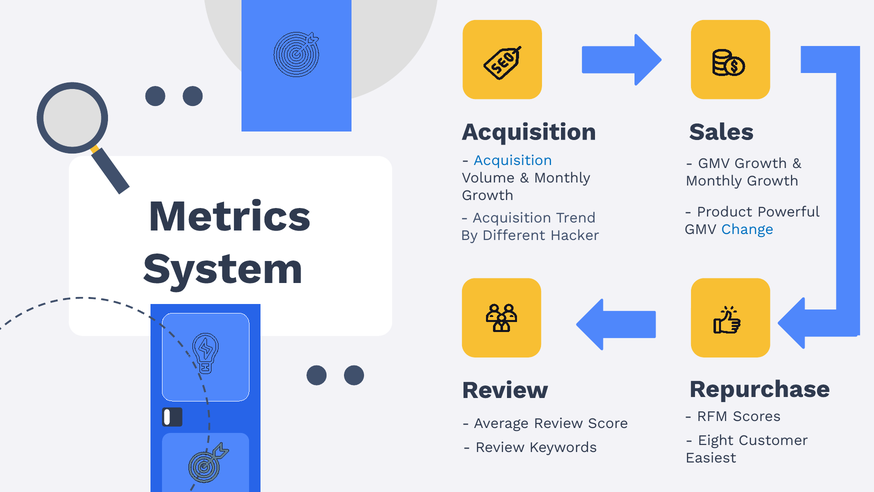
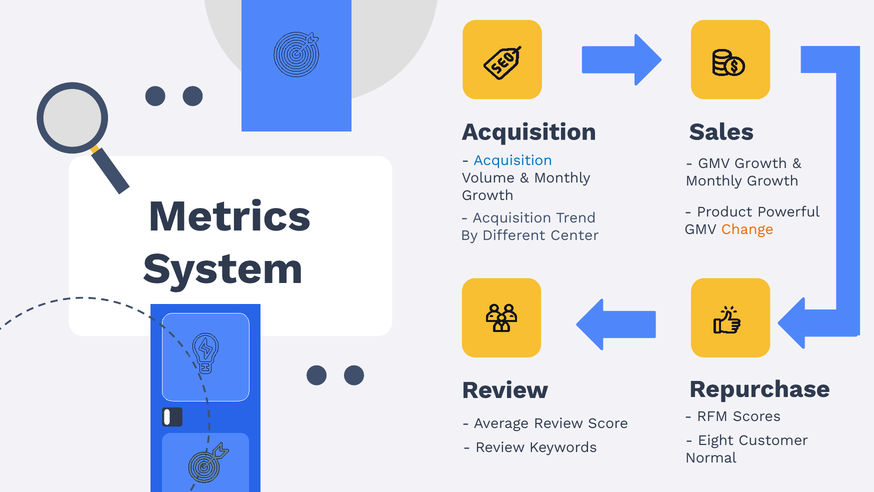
Change colour: blue -> orange
Hacker: Hacker -> Center
Easiest: Easiest -> Normal
